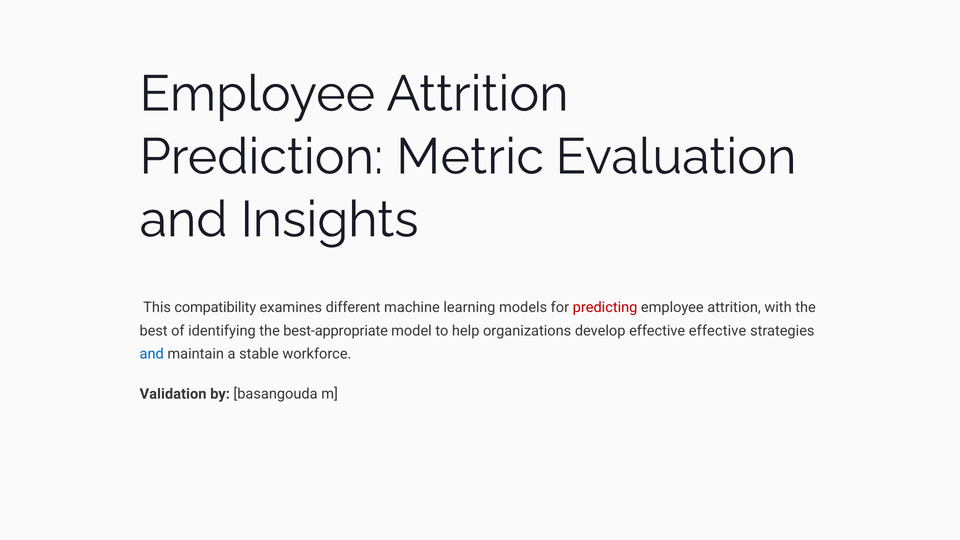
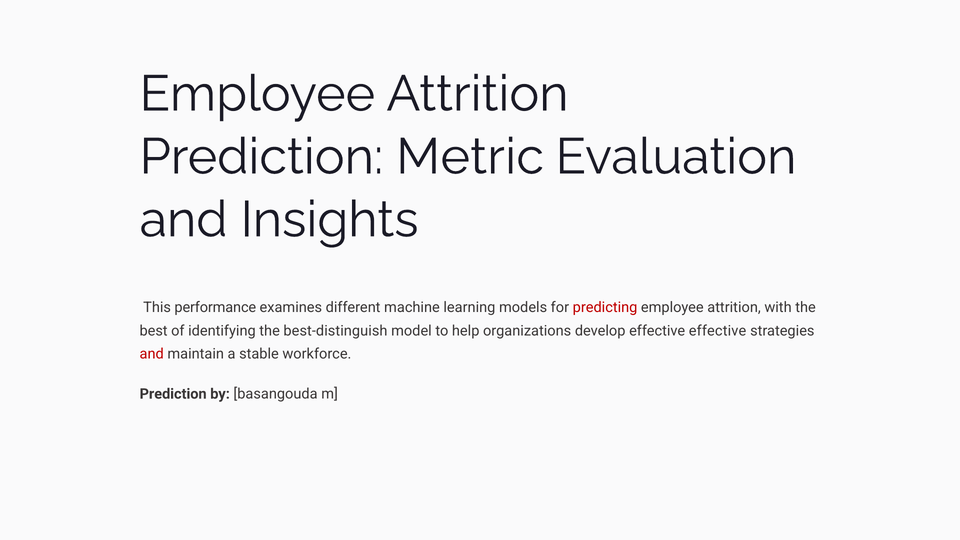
compatibility: compatibility -> performance
best-appropriate: best-appropriate -> best-distinguish
and at (152, 354) colour: blue -> red
Validation at (173, 394): Validation -> Prediction
